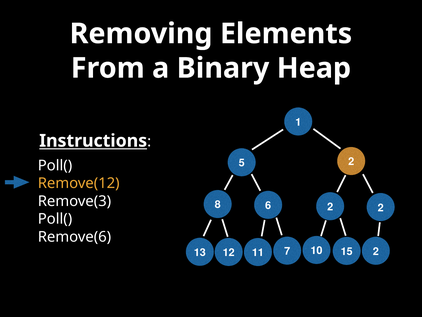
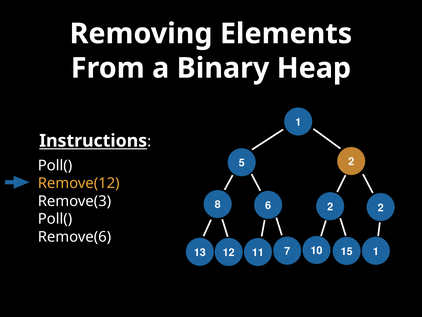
15 2: 2 -> 1
